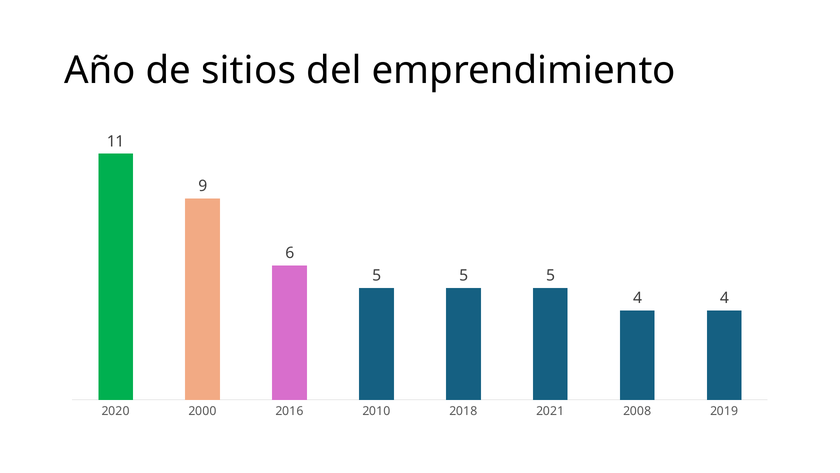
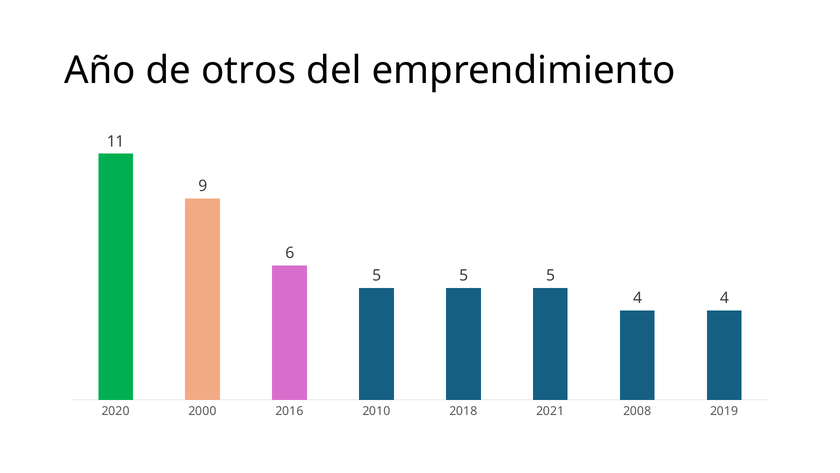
sitios: sitios -> otros
